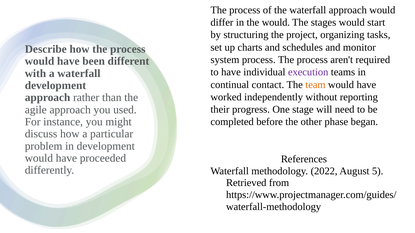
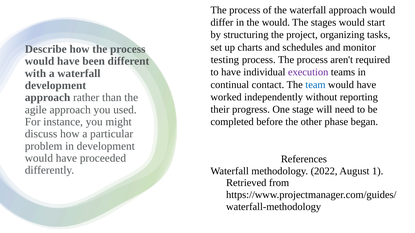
system: system -> testing
team colour: orange -> blue
5: 5 -> 1
